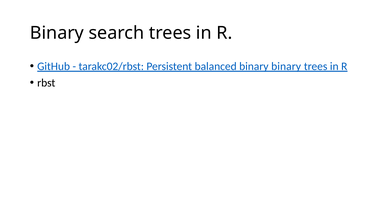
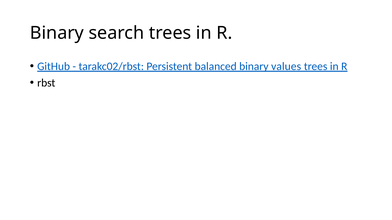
binary binary: binary -> values
